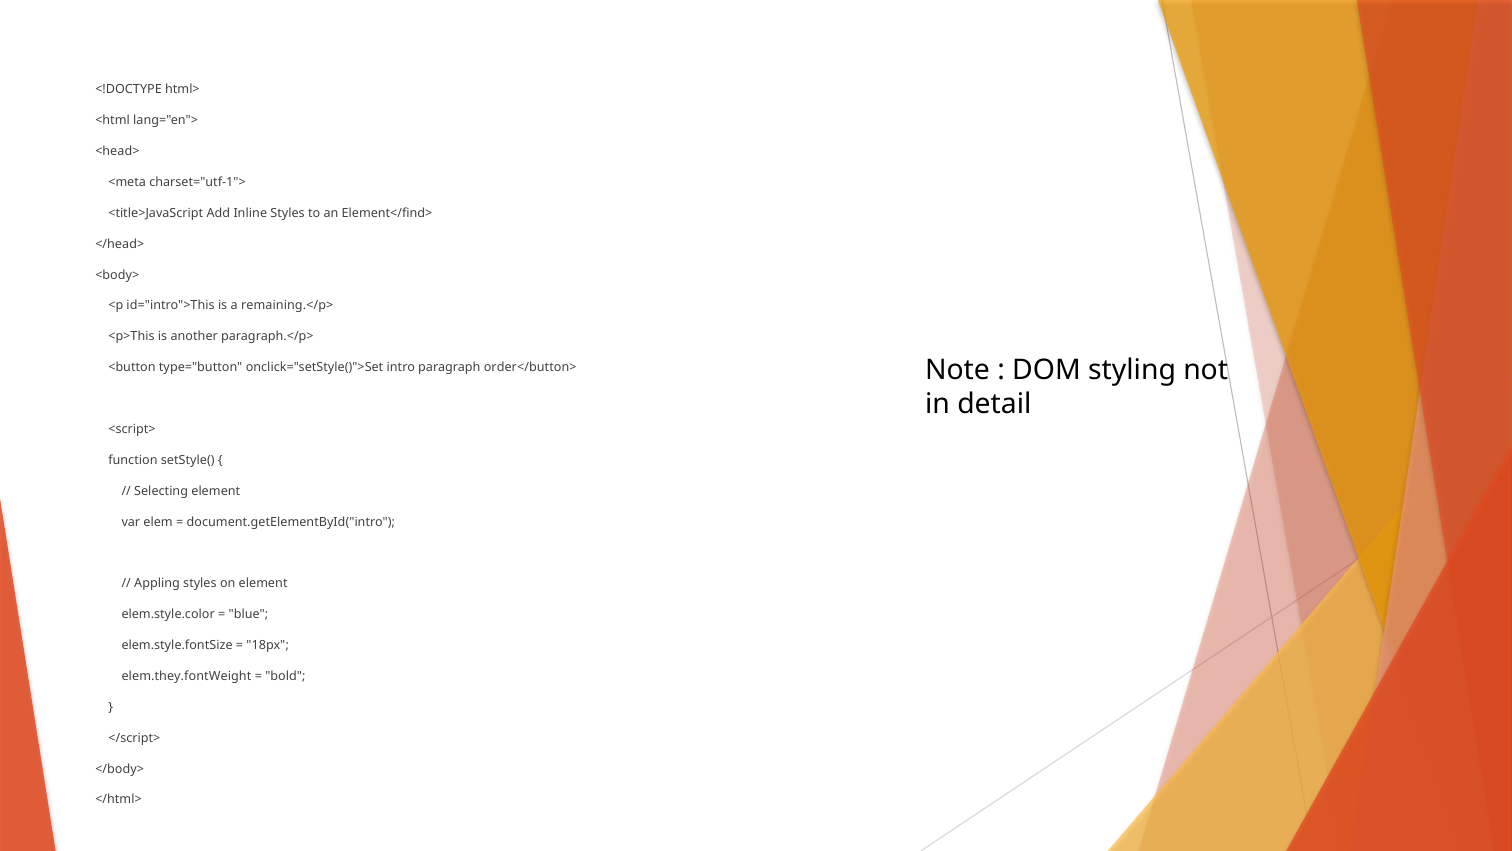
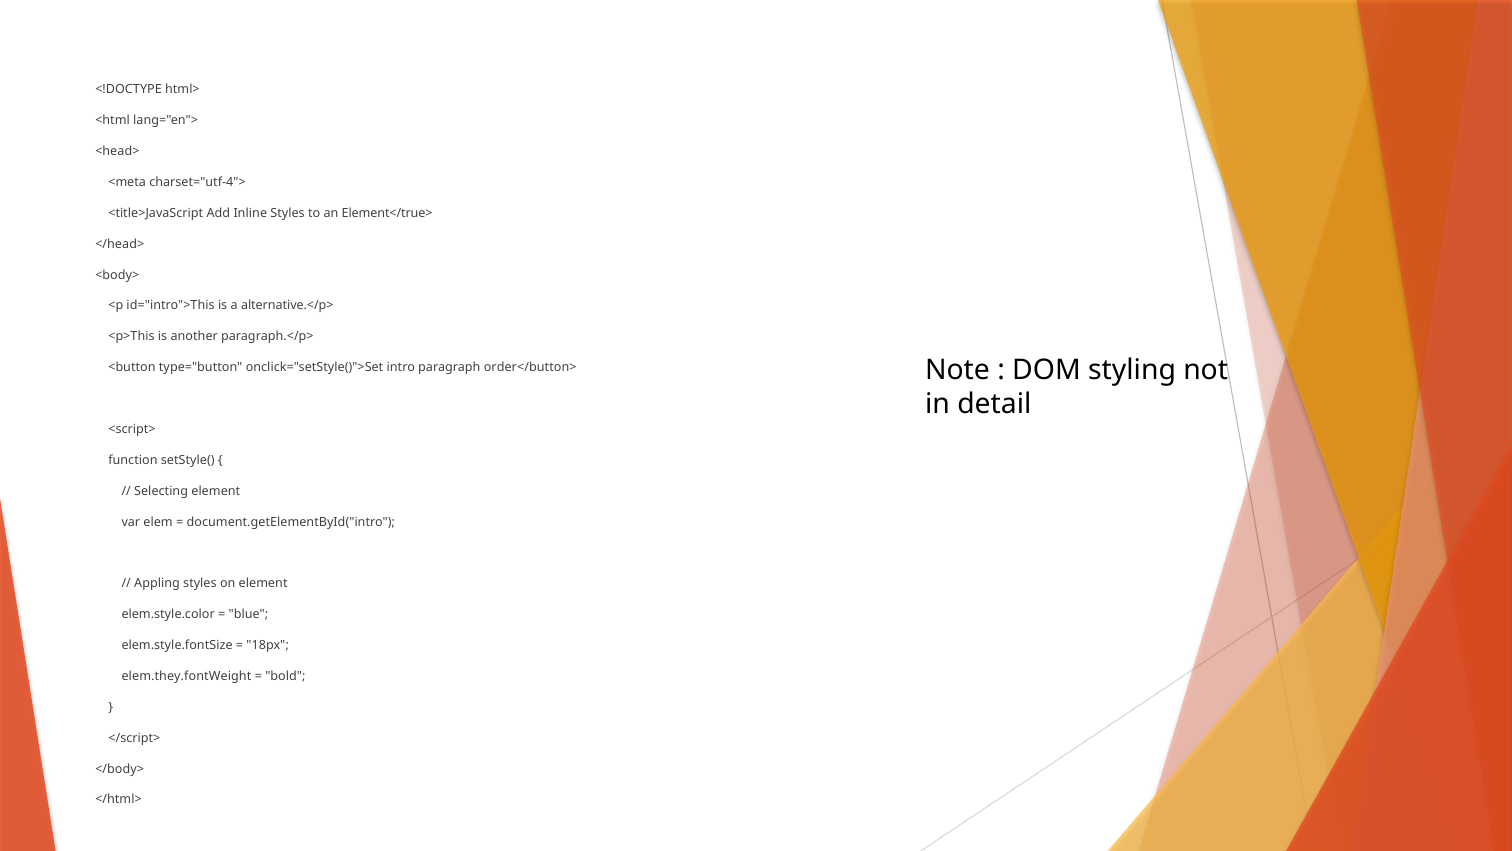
charset="utf-1">: charset="utf-1"> -> charset="utf-4">
Element</find>: Element</find> -> Element</true>
remaining.</p>: remaining.</p> -> alternative.</p>
